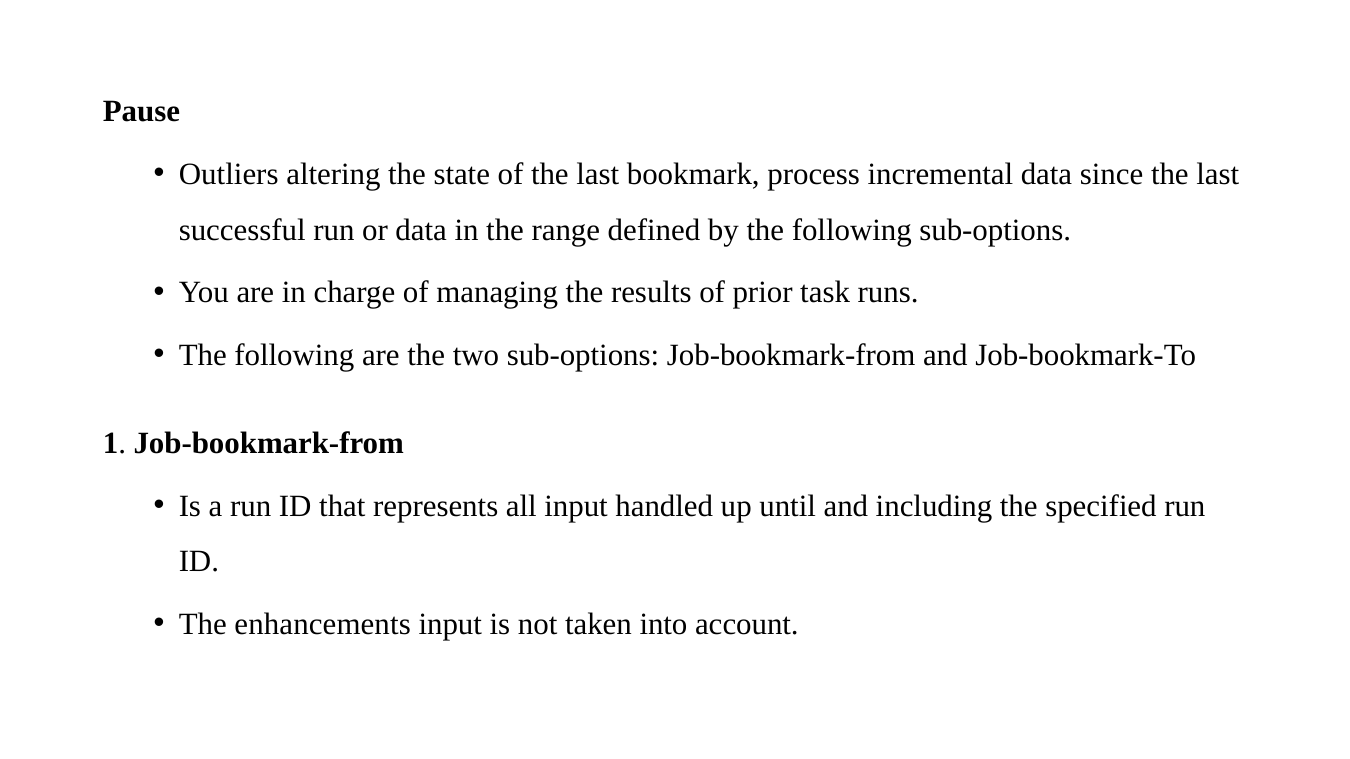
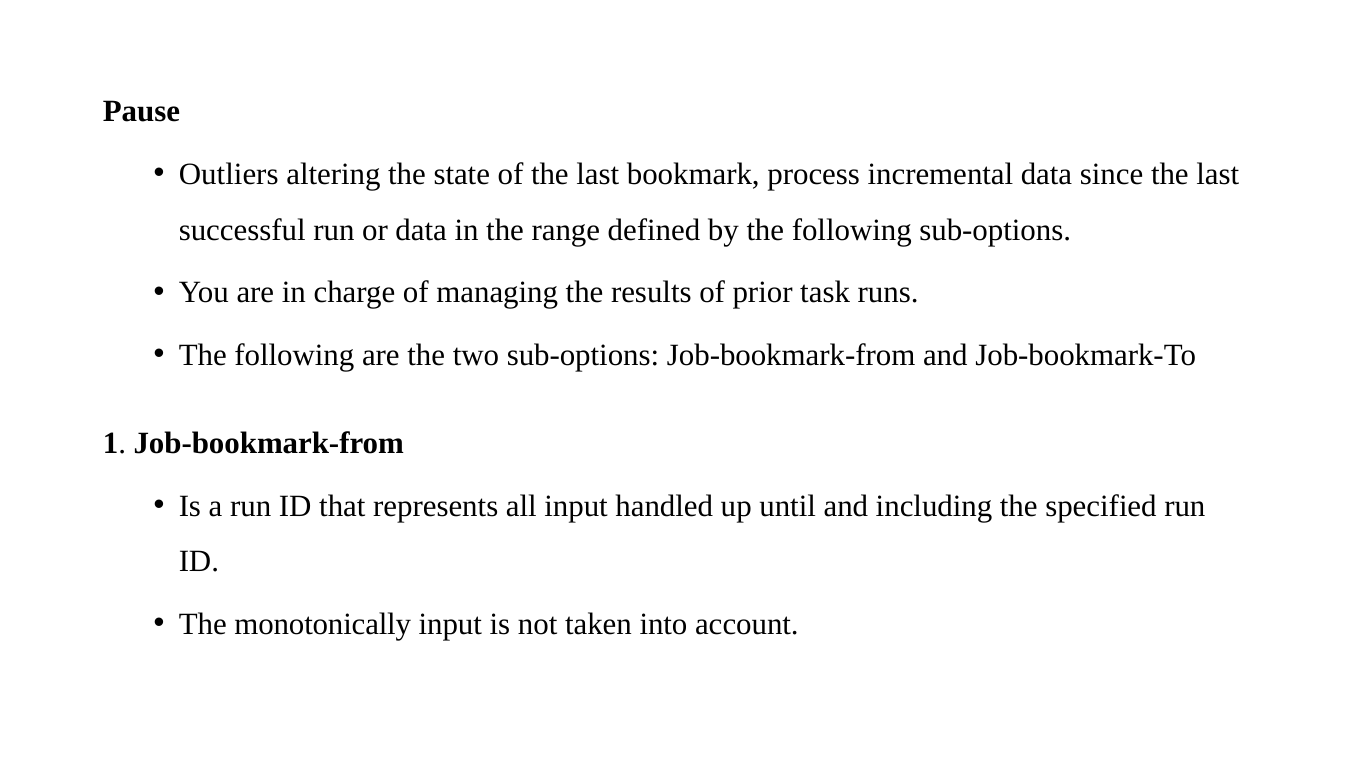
enhancements: enhancements -> monotonically
